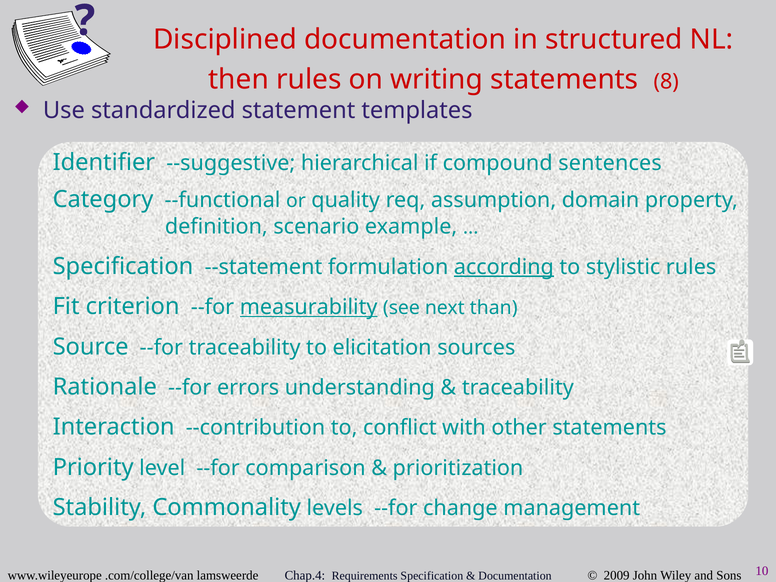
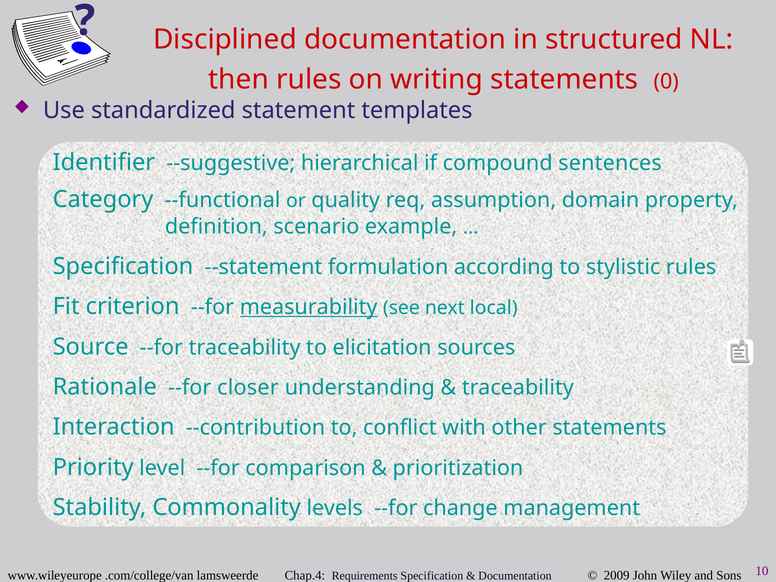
8: 8 -> 0
according underline: present -> none
than: than -> local
errors: errors -> closer
